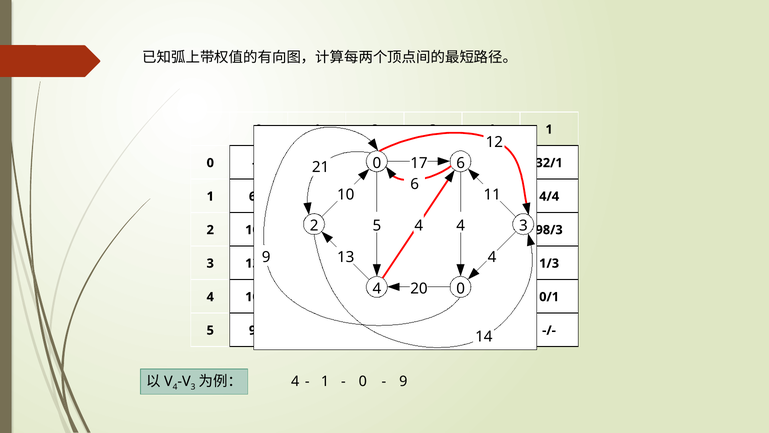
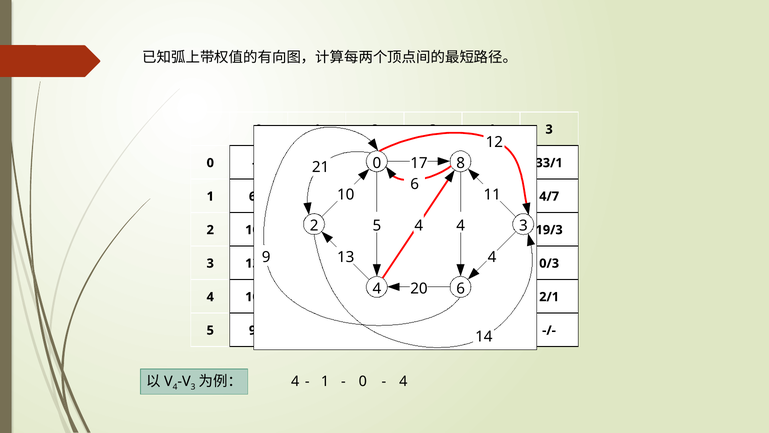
1 at (549, 129): 1 -> 3
6 at (461, 163): 6 -> 8
32/1: 32/1 -> 33/1
4/4 at (549, 196): 4/4 -> 4/7
98/3: 98/3 -> 19/3
1/3: 1/3 -> 0/3
4 0: 0 -> 6
0/1: 0/1 -> 2/1
4 9: 9 -> 4
